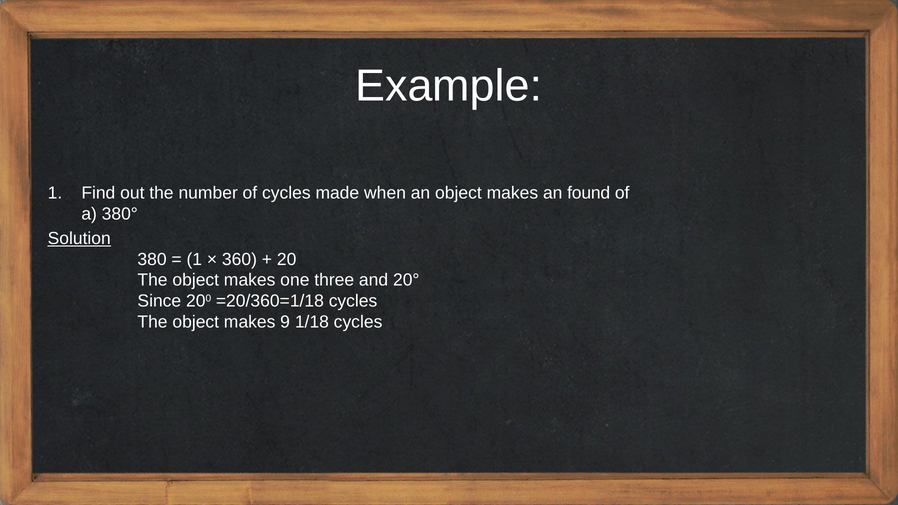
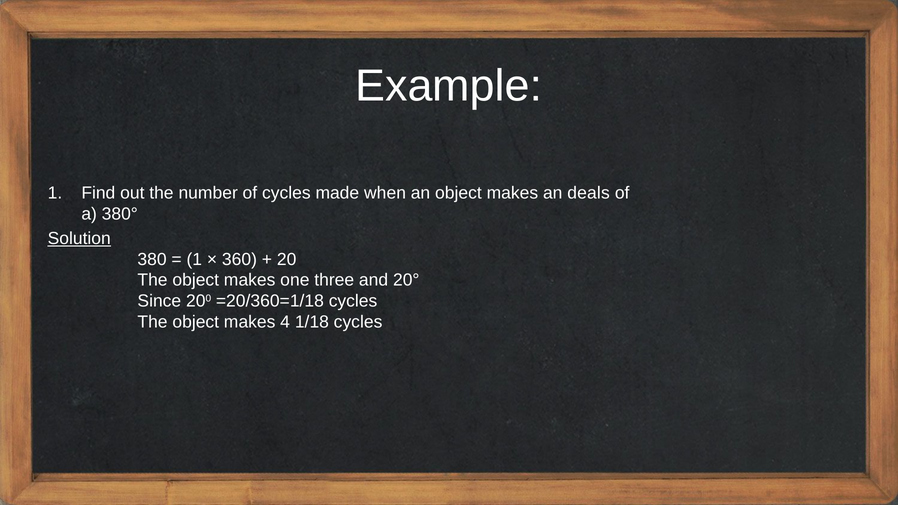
found: found -> deals
9: 9 -> 4
